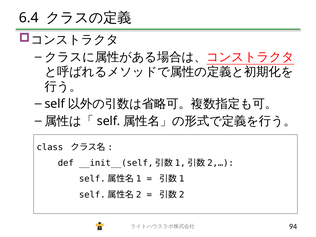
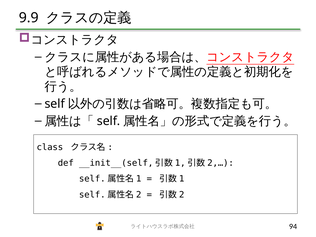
6.4: 6.4 -> 9.9
